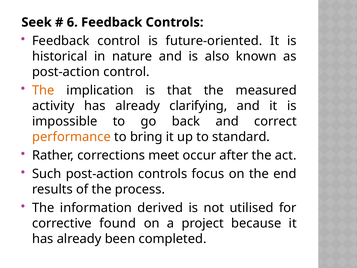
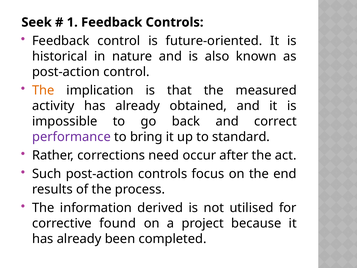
6: 6 -> 1
clarifying: clarifying -> obtained
performance colour: orange -> purple
meet: meet -> need
